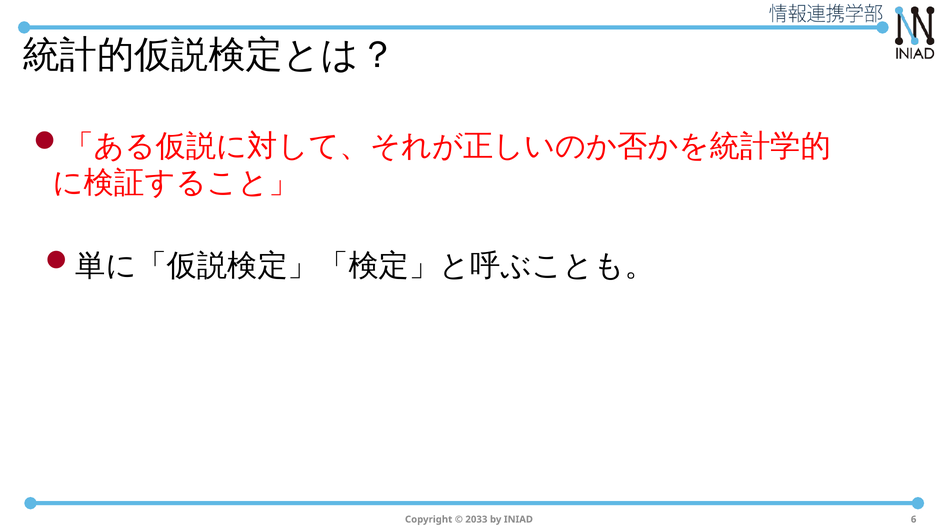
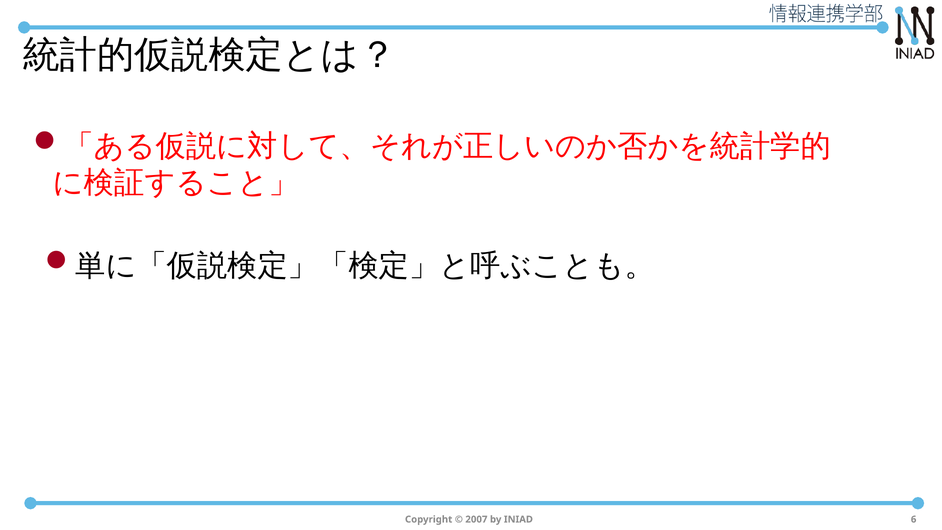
2033: 2033 -> 2007
